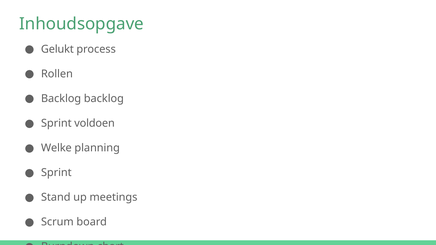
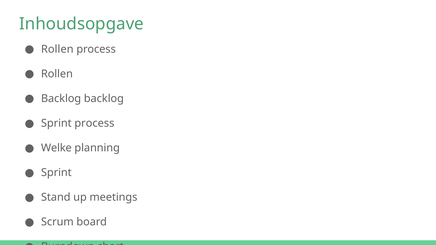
Gelukt at (57, 49): Gelukt -> Rollen
Sprint voldoen: voldoen -> process
